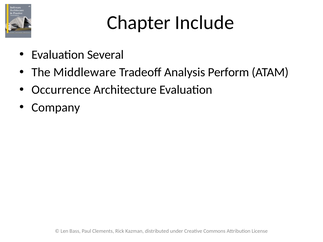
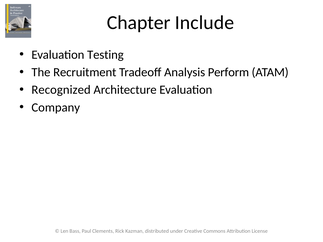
Several: Several -> Testing
Middleware: Middleware -> Recruitment
Occurrence: Occurrence -> Recognized
